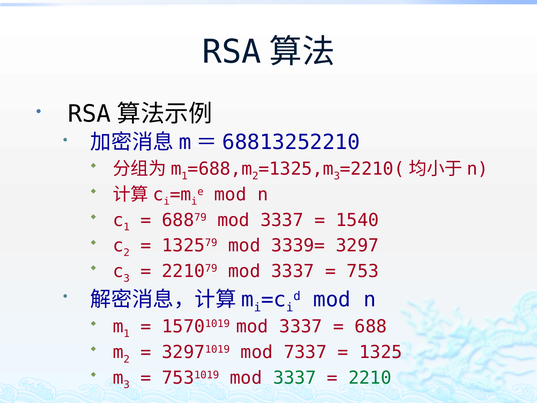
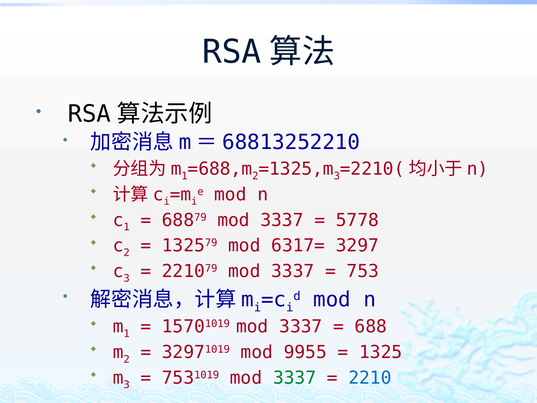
1540: 1540 -> 5778
3339=: 3339= -> 6317=
7337: 7337 -> 9955
2210 colour: green -> blue
